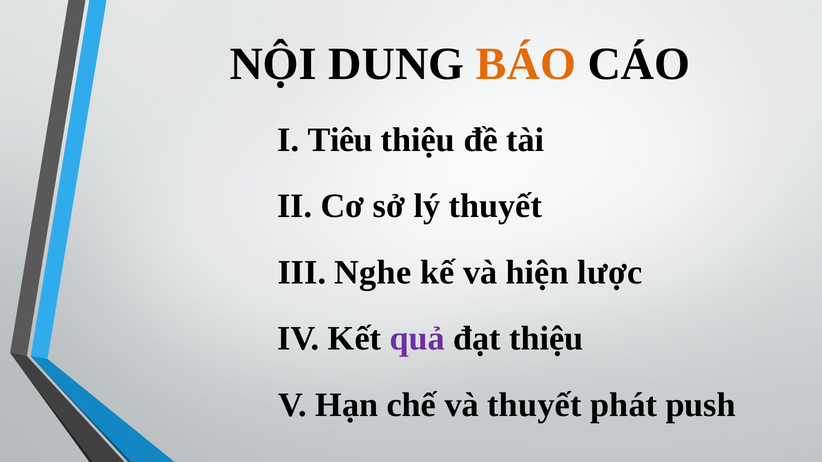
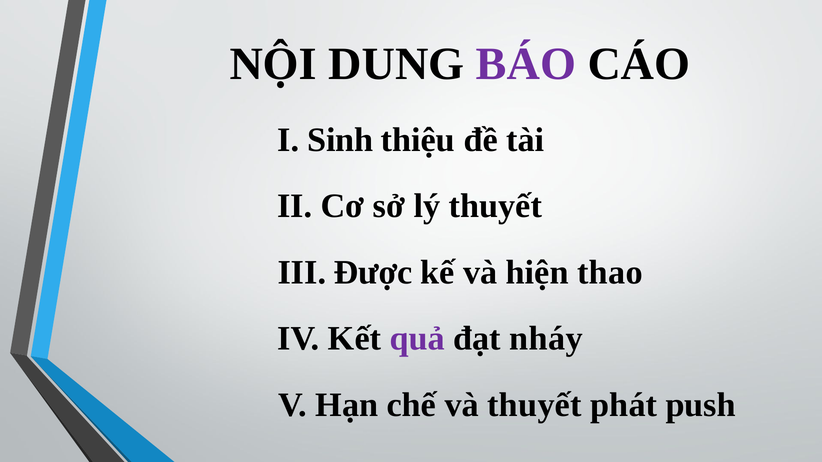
BÁO colour: orange -> purple
Tiêu: Tiêu -> Sinh
Nghe: Nghe -> Được
lược: lược -> thao
đạt thiệu: thiệu -> nháy
